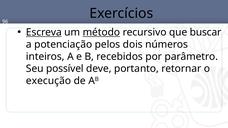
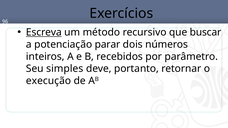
método underline: present -> none
pelos: pelos -> parar
possível: possível -> simples
